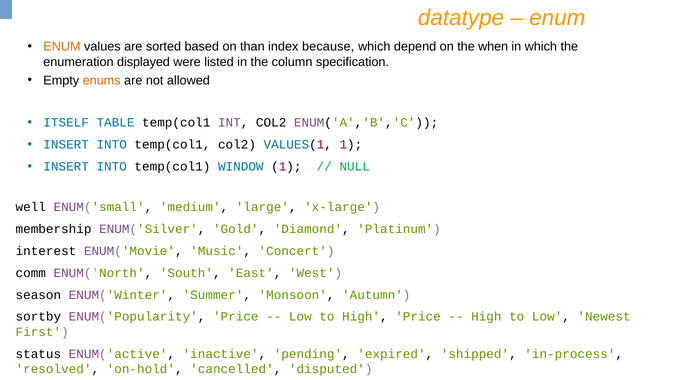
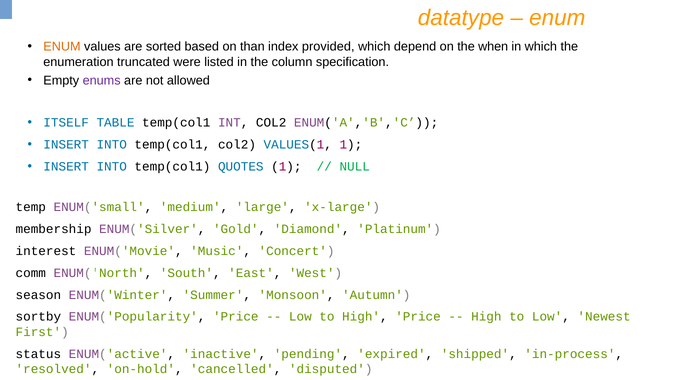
because: because -> provided
displayed: displayed -> truncated
enums colour: orange -> purple
WINDOW: WINDOW -> QUOTES
well: well -> temp
